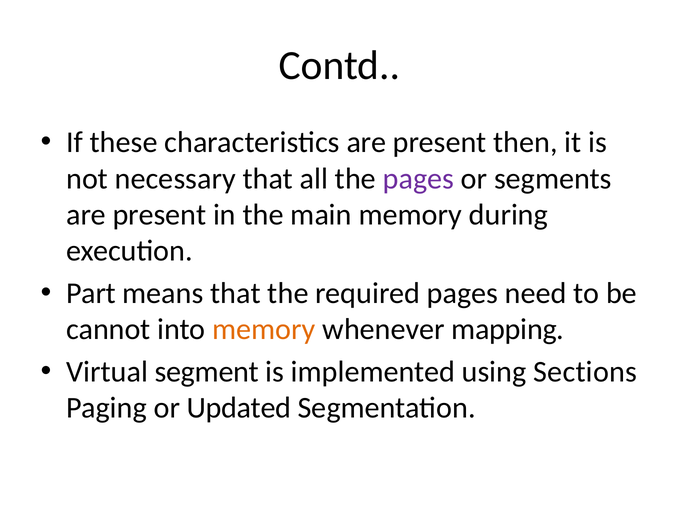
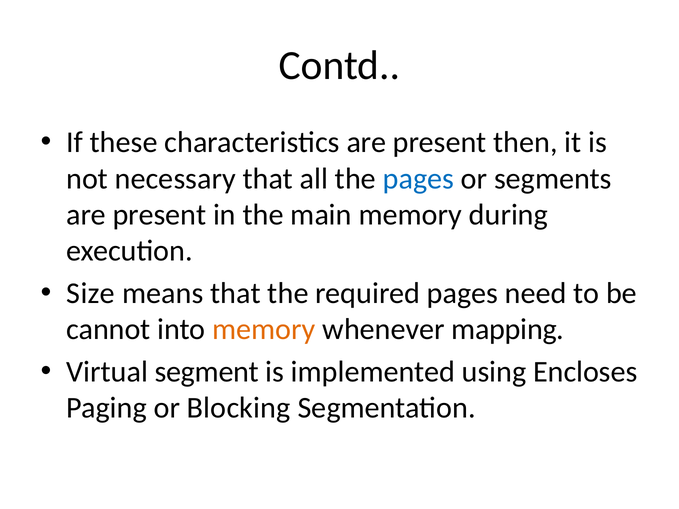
pages at (418, 179) colour: purple -> blue
Part: Part -> Size
Sections: Sections -> Encloses
Updated: Updated -> Blocking
